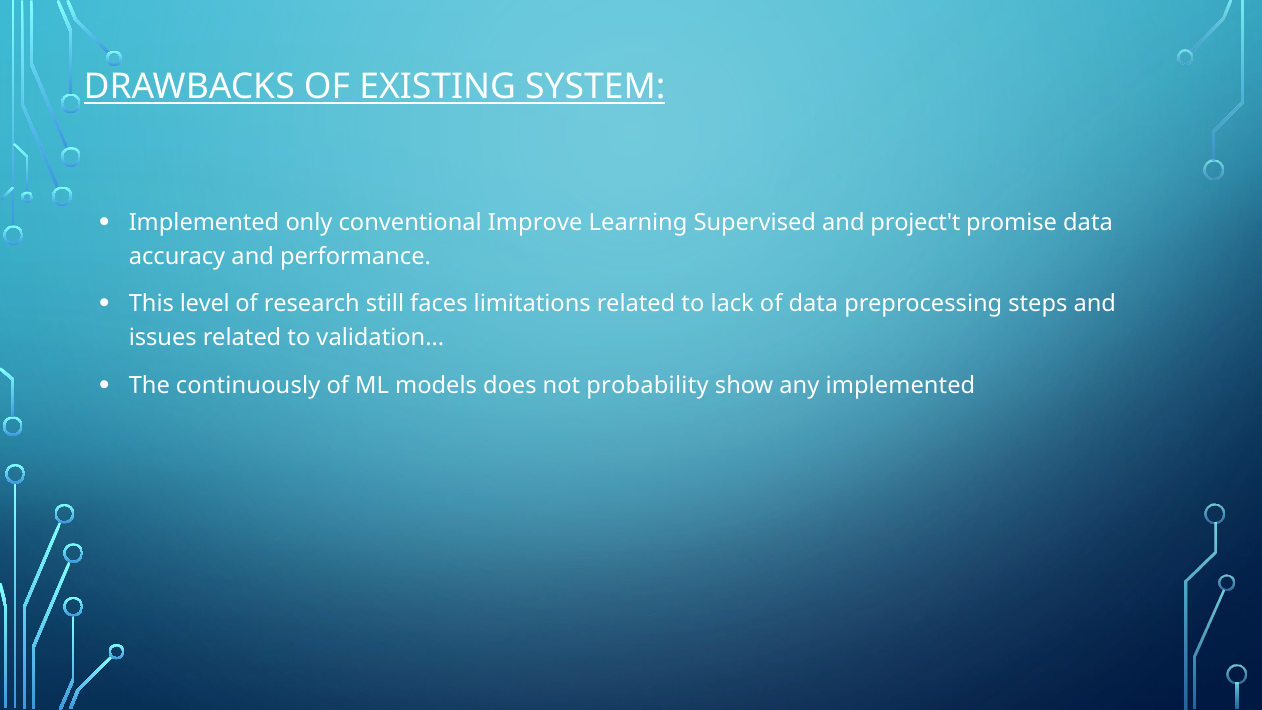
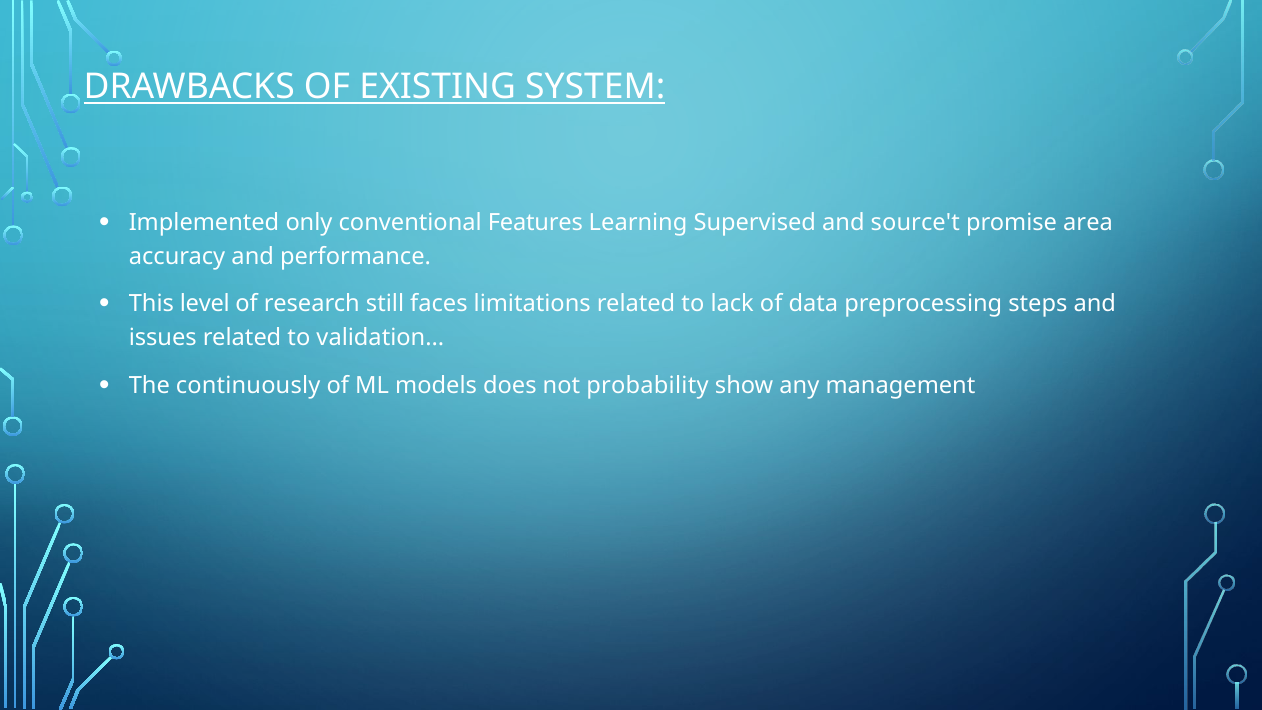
Improve: Improve -> Features
project't: project't -> source't
promise data: data -> area
any implemented: implemented -> management
